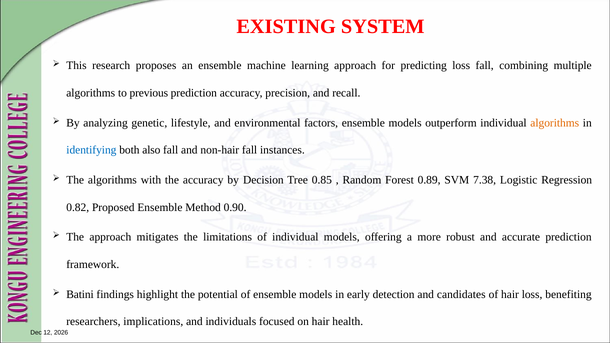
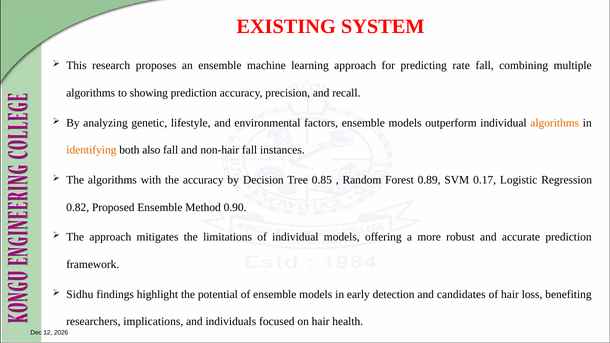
predicting loss: loss -> rate
previous: previous -> showing
identifying colour: blue -> orange
7.38: 7.38 -> 0.17
Batini: Batini -> Sidhu
